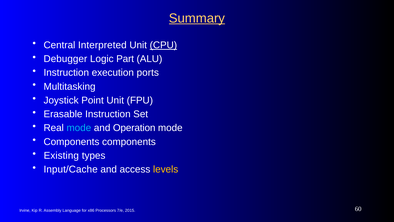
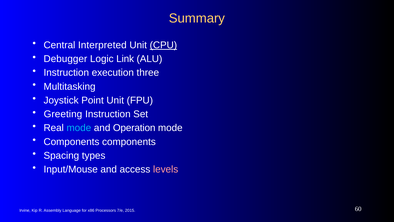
Summary underline: present -> none
Part: Part -> Link
ports: ports -> three
Erasable: Erasable -> Greeting
Existing: Existing -> Spacing
Input/Cache: Input/Cache -> Input/Mouse
levels colour: yellow -> pink
